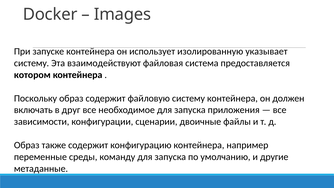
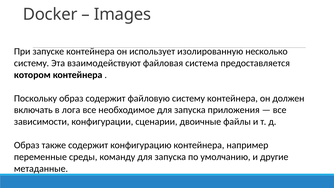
указывает: указывает -> несколько
друг: друг -> лога
